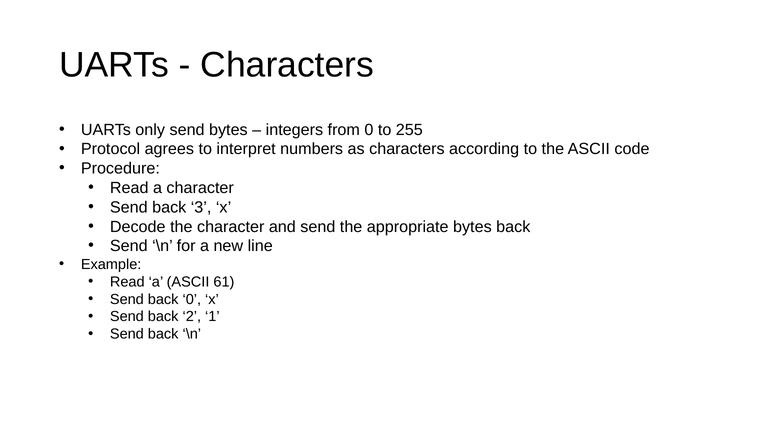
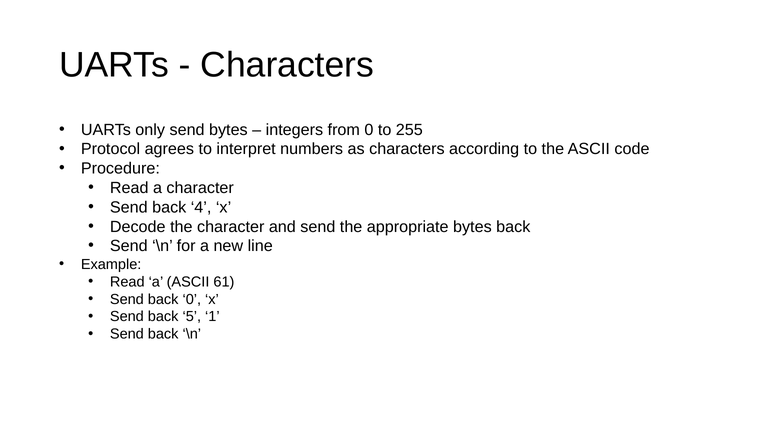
3: 3 -> 4
2: 2 -> 5
